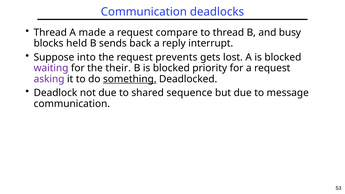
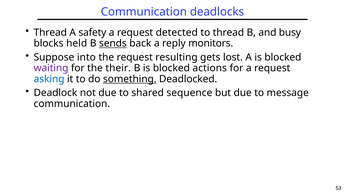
made: made -> safety
compare: compare -> detected
sends underline: none -> present
interrupt: interrupt -> monitors
prevents: prevents -> resulting
priority: priority -> actions
asking colour: purple -> blue
